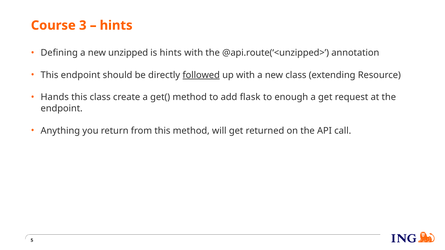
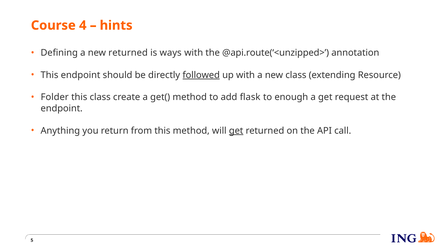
3: 3 -> 4
new unzipped: unzipped -> returned
is hints: hints -> ways
Hands: Hands -> Folder
get at (236, 131) underline: none -> present
